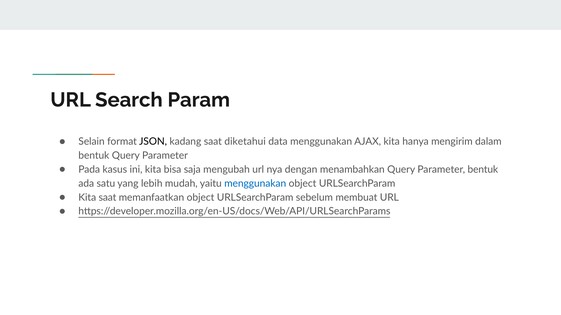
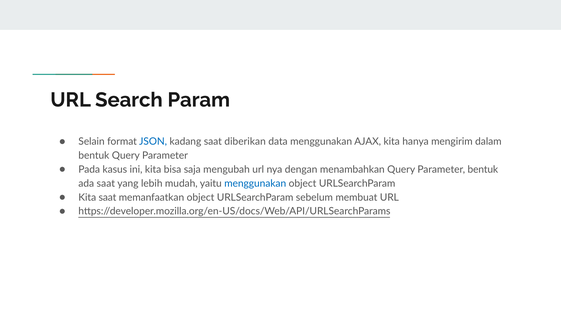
JSON colour: black -> blue
diketahui: diketahui -> diberikan
ada satu: satu -> saat
